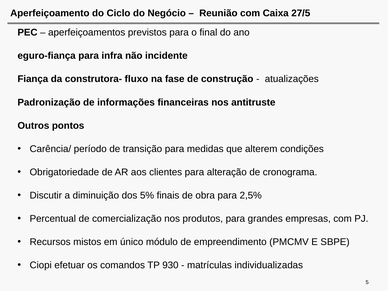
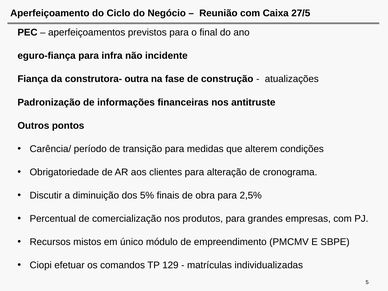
fluxo: fluxo -> outra
930: 930 -> 129
